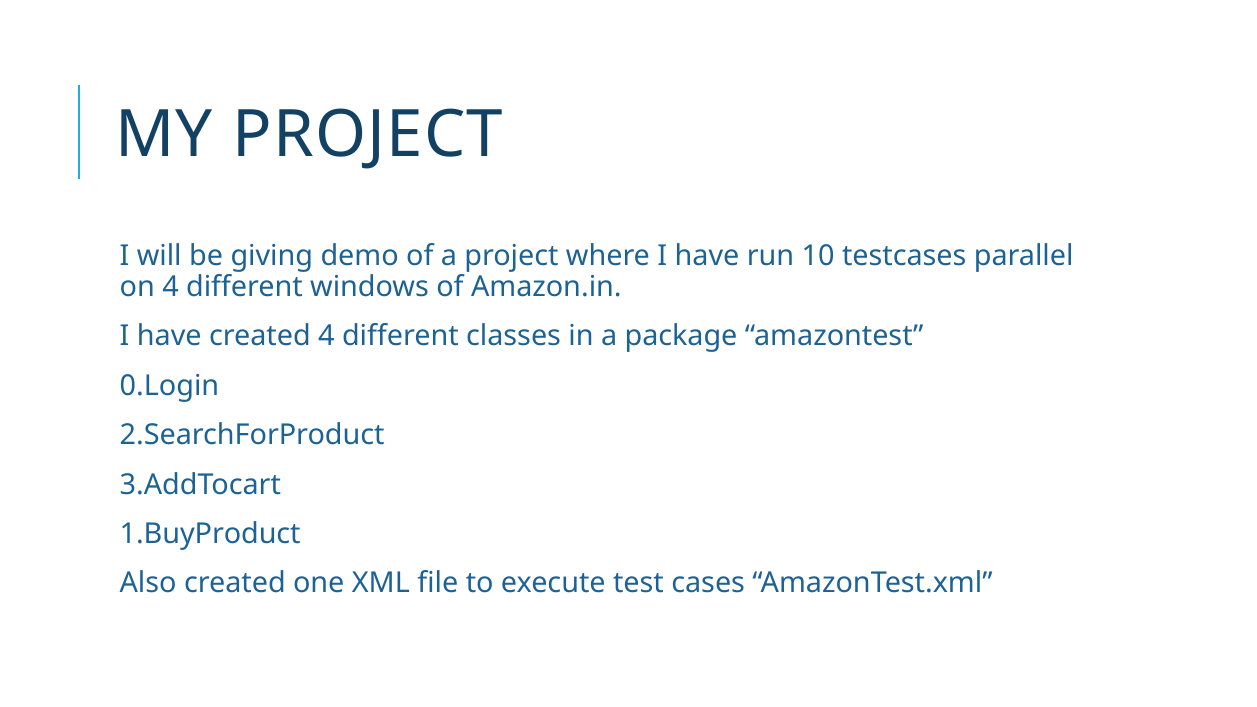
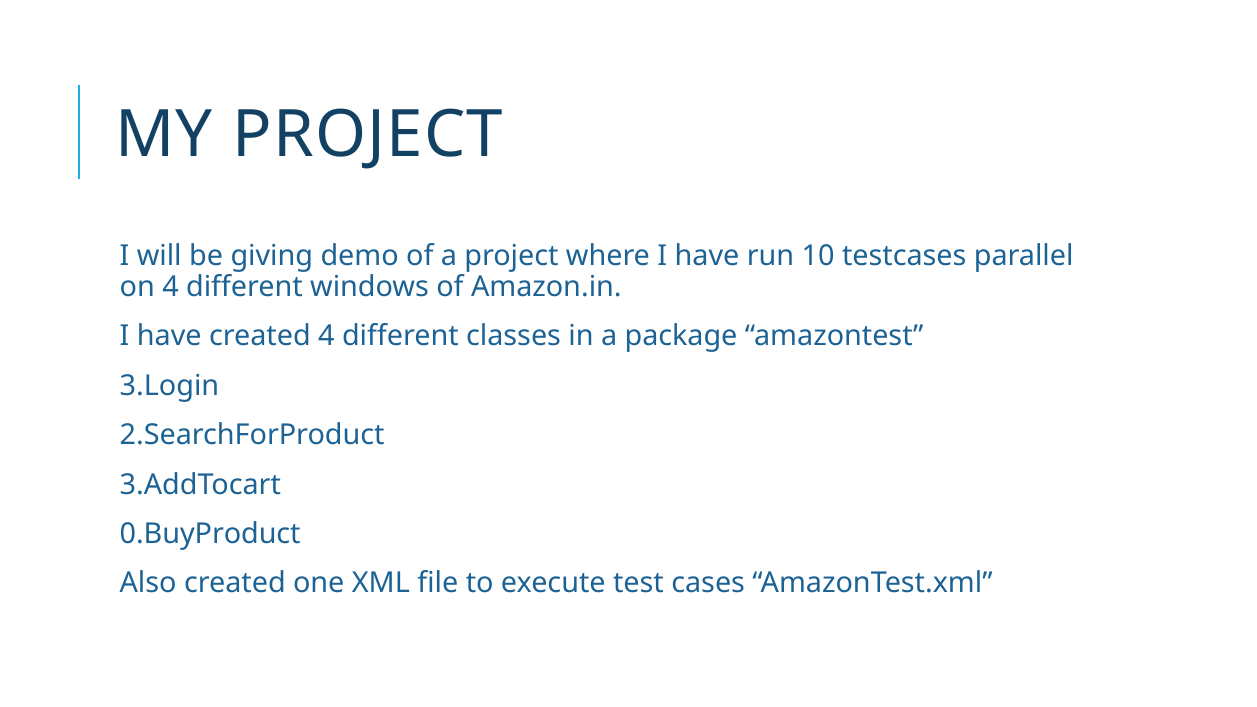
0.Login: 0.Login -> 3.Login
1.BuyProduct: 1.BuyProduct -> 0.BuyProduct
